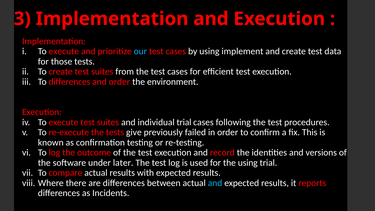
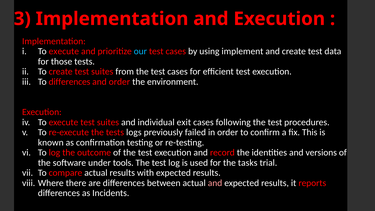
individual trial: trial -> exit
give: give -> logs
later: later -> tools
the using: using -> tasks
and at (215, 183) colour: light blue -> pink
